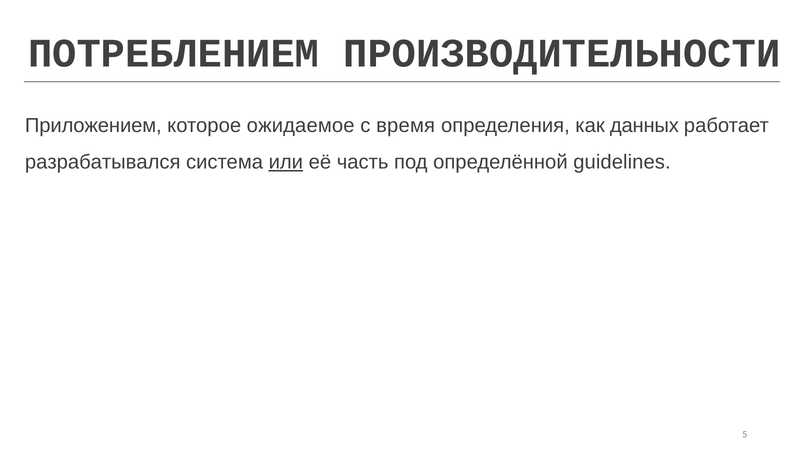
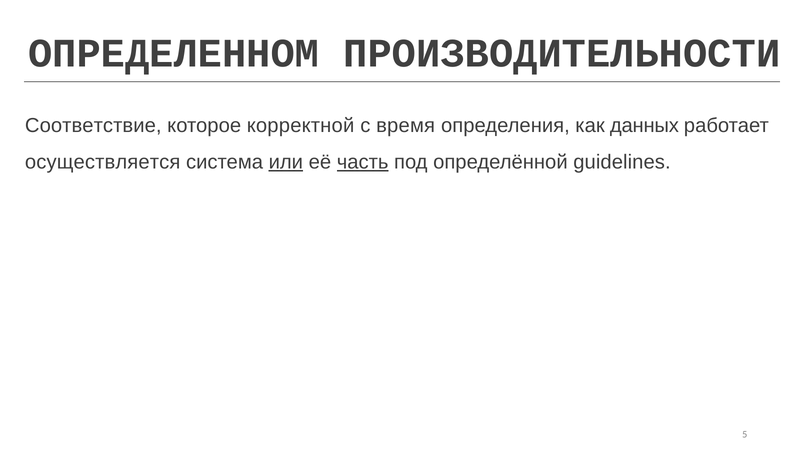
ПОТРЕБЛЕНИЕМ: ПОТРЕБЛЕНИЕМ -> ОПРЕДЕЛЕННОМ
Приложением: Приложением -> Соответствие
ожидаемое: ожидаемое -> корректной
разрабатывался: разрабатывался -> осуществляется
часть underline: none -> present
